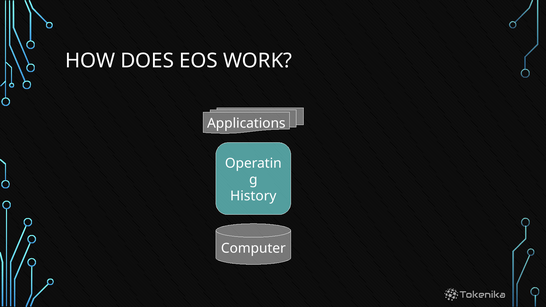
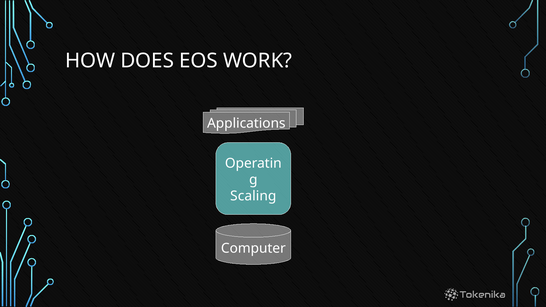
History: History -> Scaling
